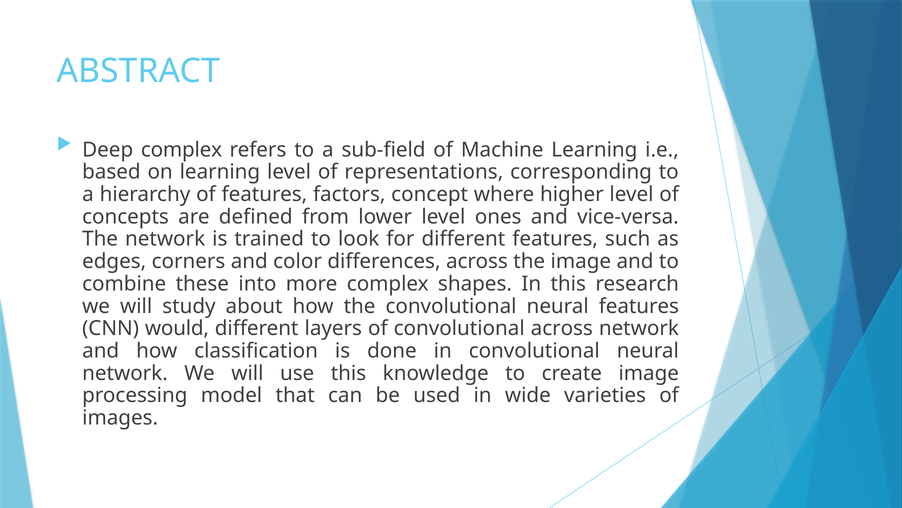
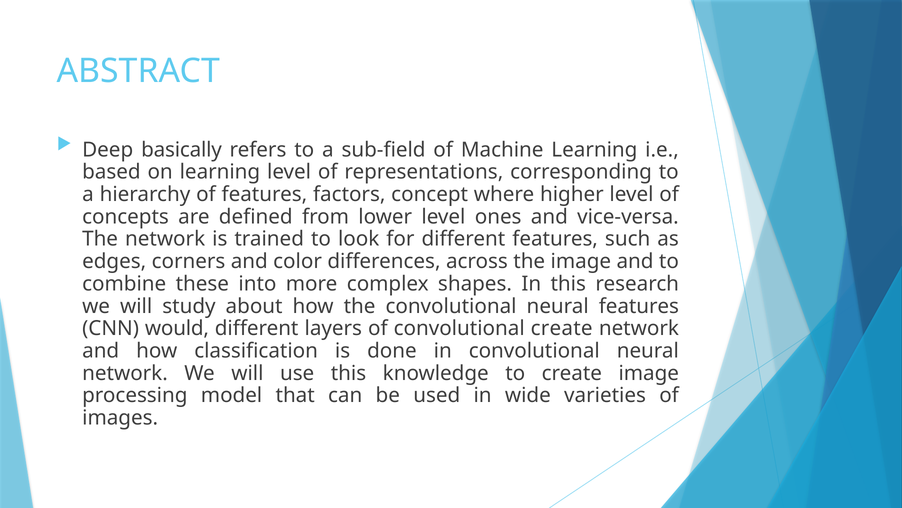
Deep complex: complex -> basically
convolutional across: across -> create
